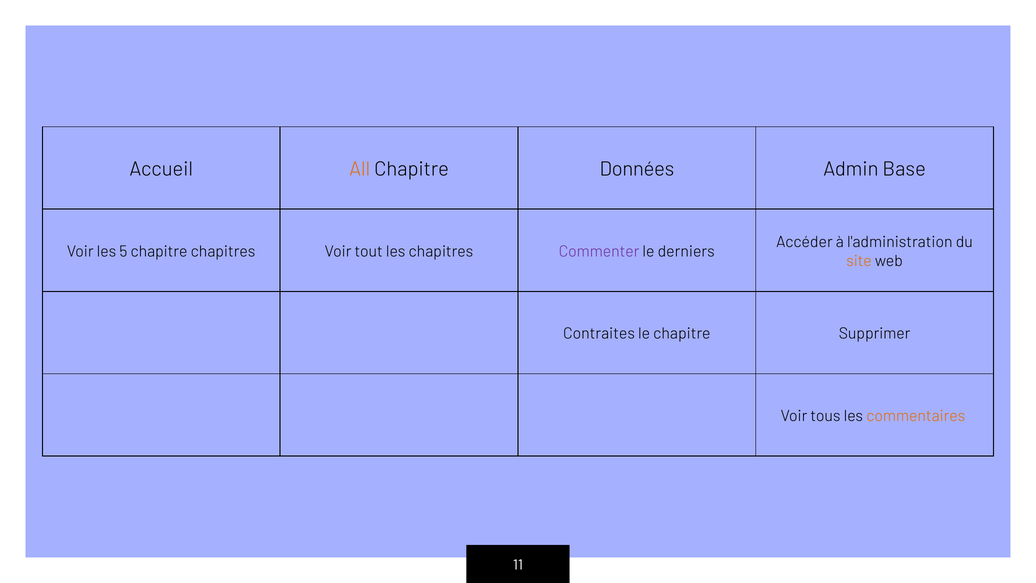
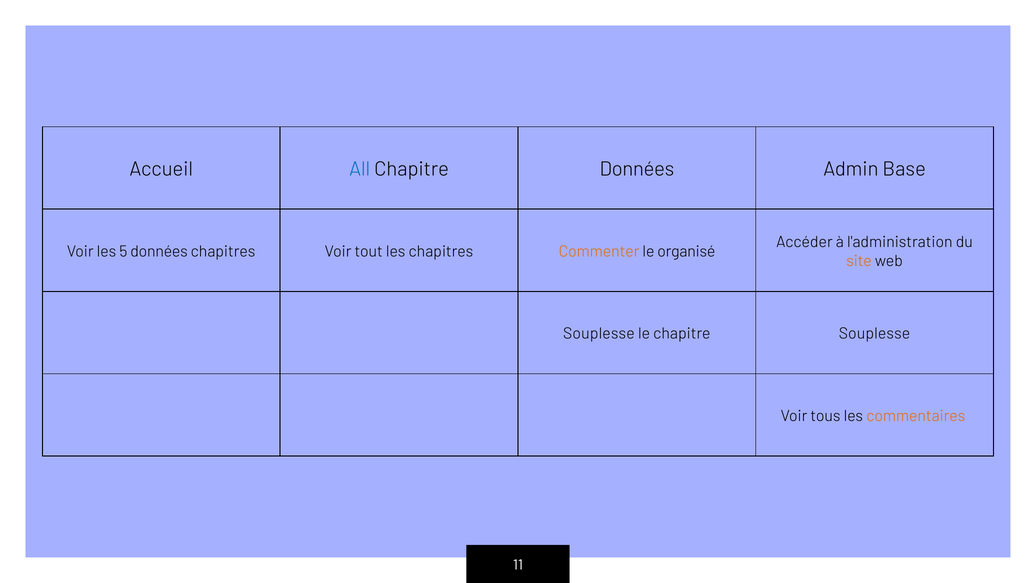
All colour: orange -> blue
5 chapitre: chapitre -> données
Commenter colour: purple -> orange
derniers: derniers -> organisé
Contraites at (599, 334): Contraites -> Souplesse
chapitre Supprimer: Supprimer -> Souplesse
